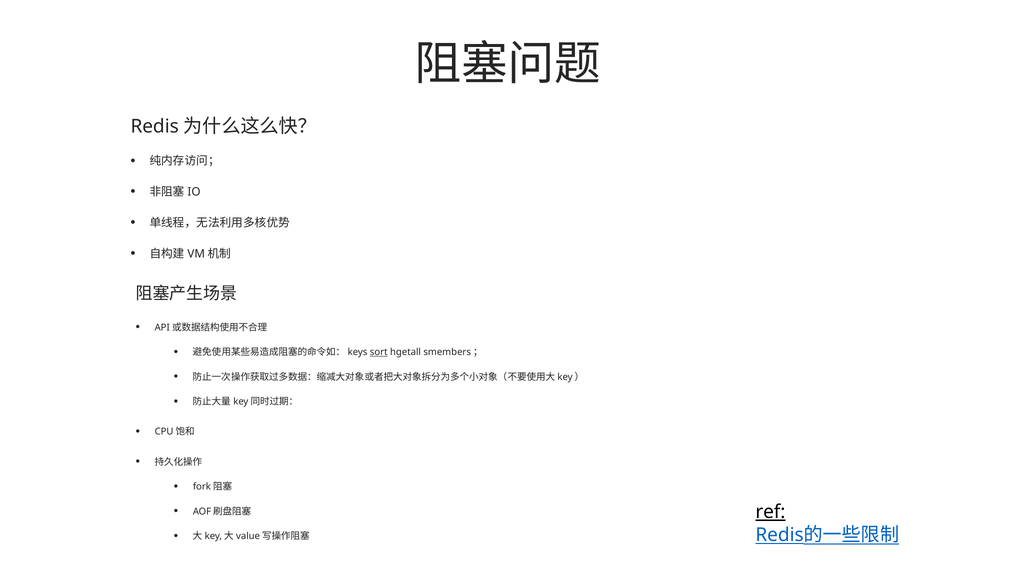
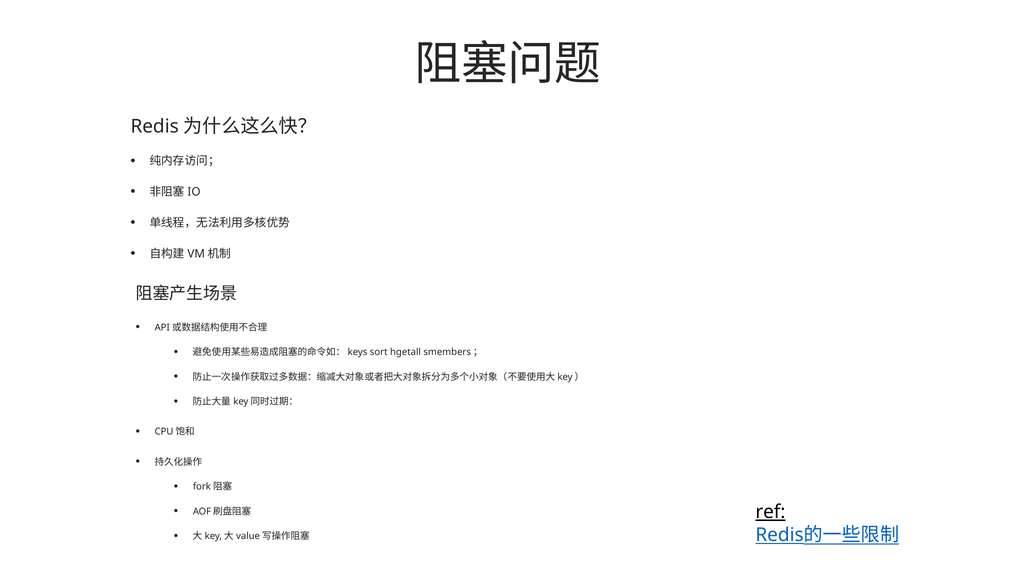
sort underline: present -> none
